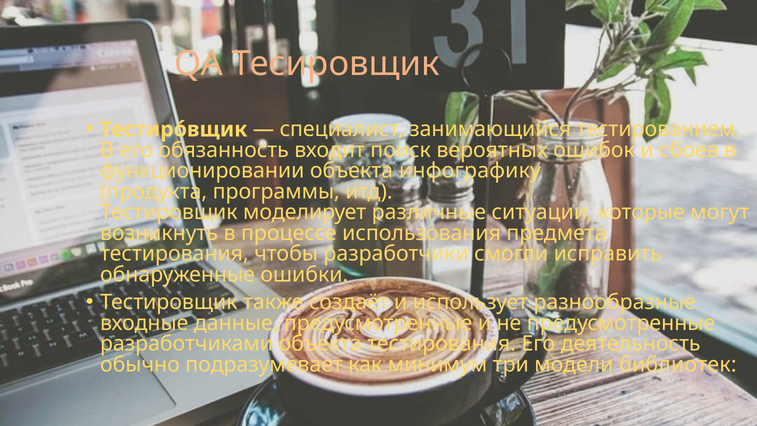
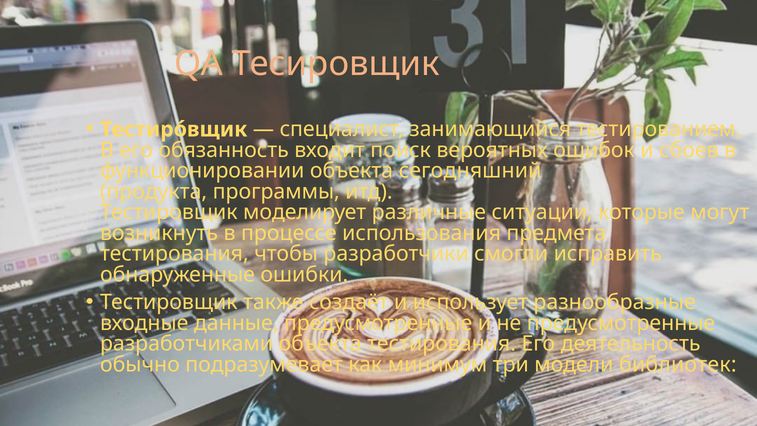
инфографику: инфографику -> сегодняшний
